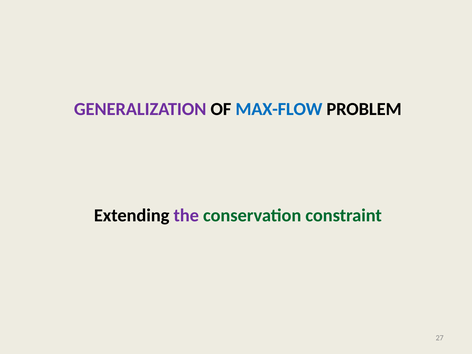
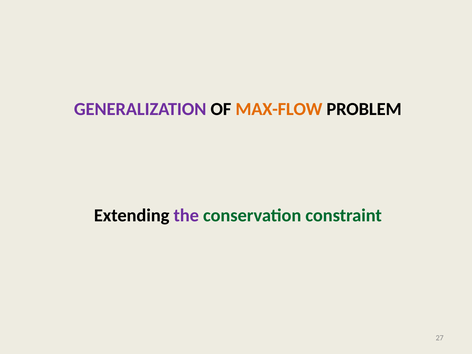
MAX-FLOW colour: blue -> orange
